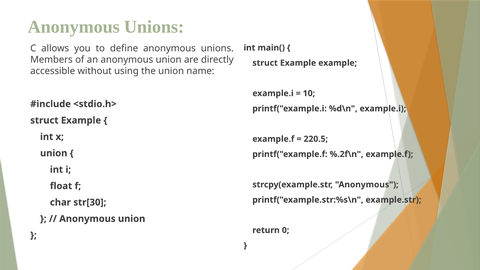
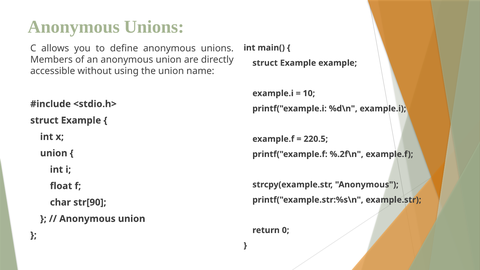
str[30: str[30 -> str[90
